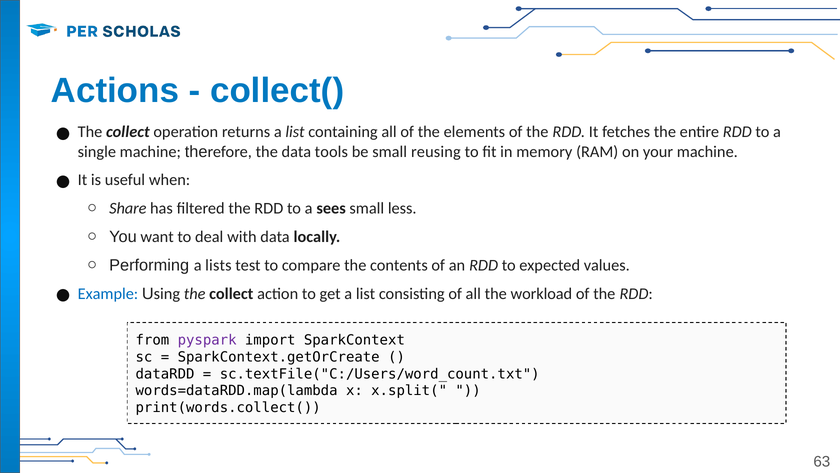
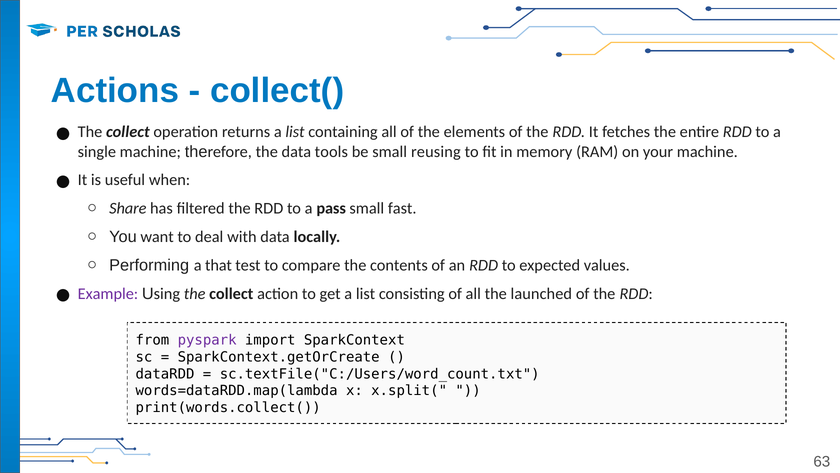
sees: sees -> pass
less: less -> fast
lists: lists -> that
Example colour: blue -> purple
workload: workload -> launched
